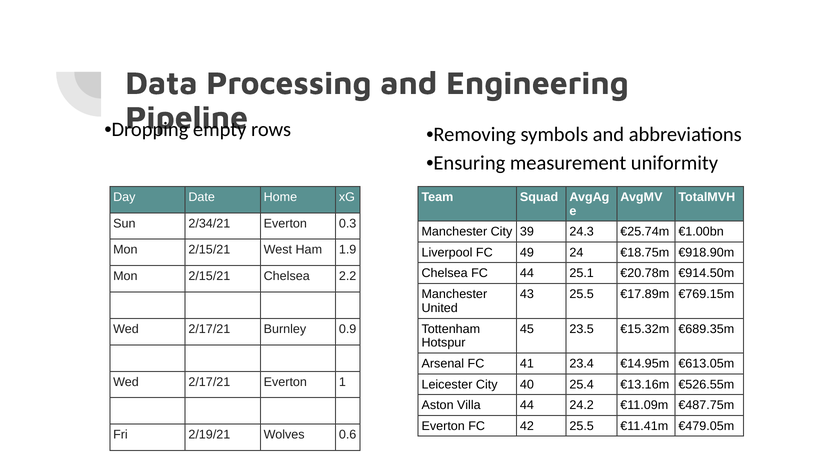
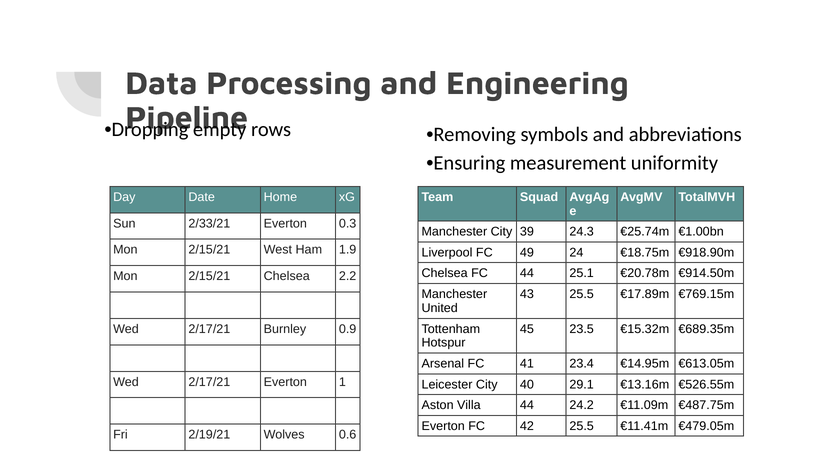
2/34/21: 2/34/21 -> 2/33/21
25.4: 25.4 -> 29.1
